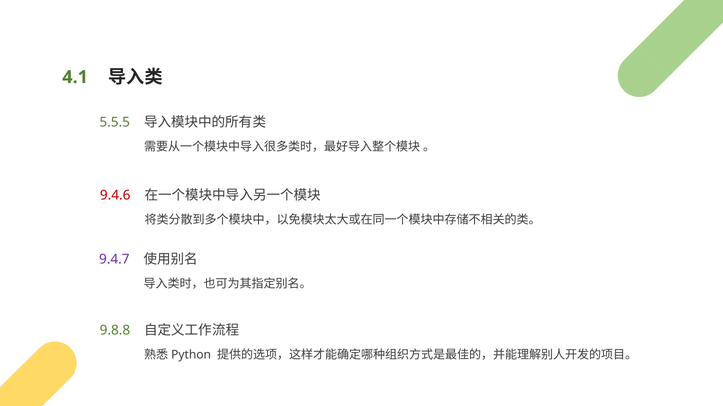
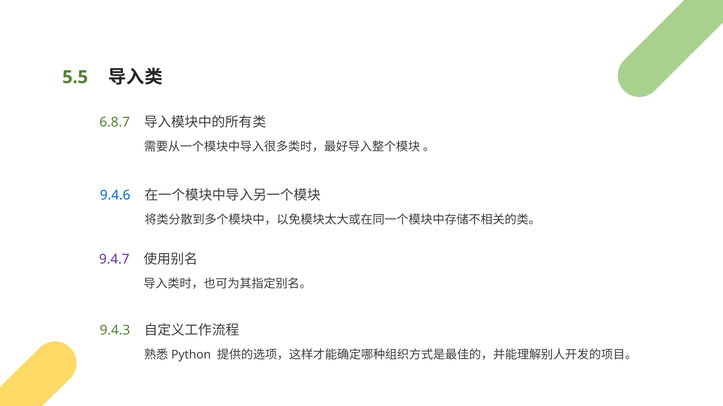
4.1: 4.1 -> 5.5
5.5.5: 5.5.5 -> 6.8.7
9.4.6 colour: red -> blue
9.8.8: 9.8.8 -> 9.4.3
